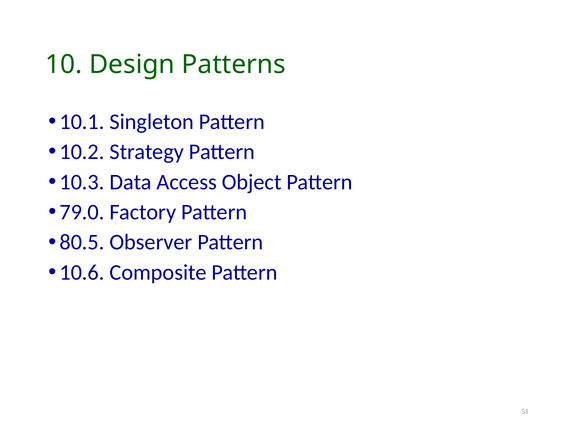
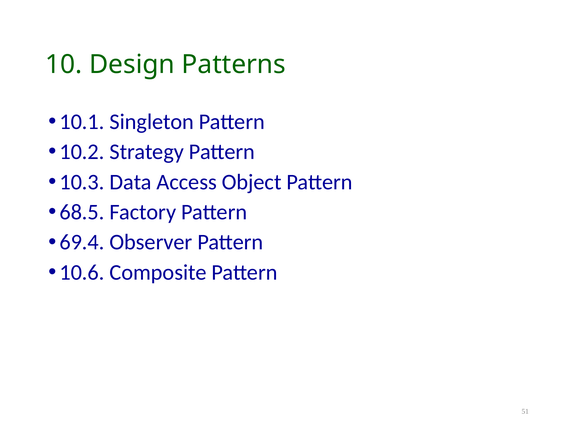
79.0: 79.0 -> 68.5
80.5: 80.5 -> 69.4
